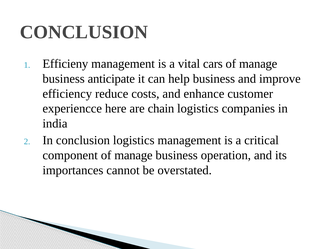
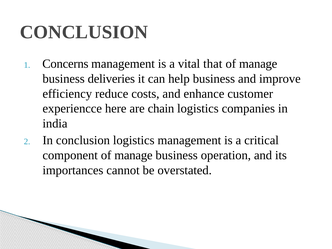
Efficieny: Efficieny -> Concerns
cars: cars -> that
anticipate: anticipate -> deliveries
